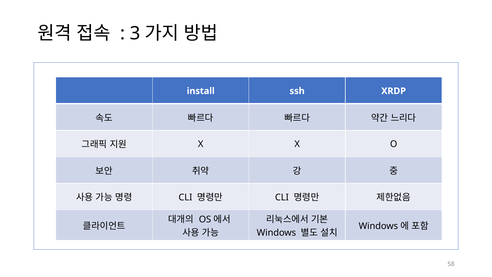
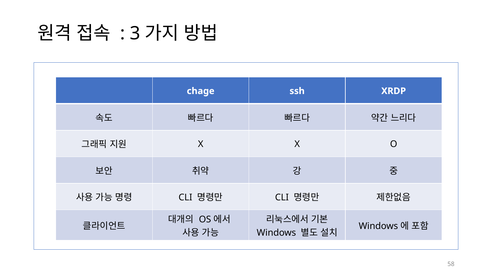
install: install -> chage
